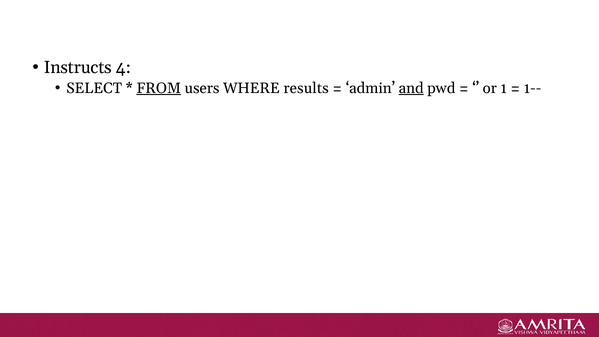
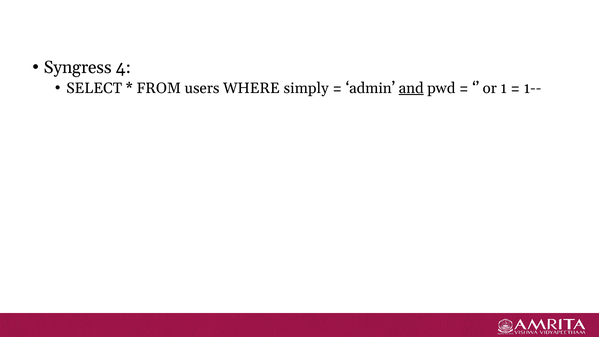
Instructs: Instructs -> Syngress
FROM underline: present -> none
results: results -> simply
